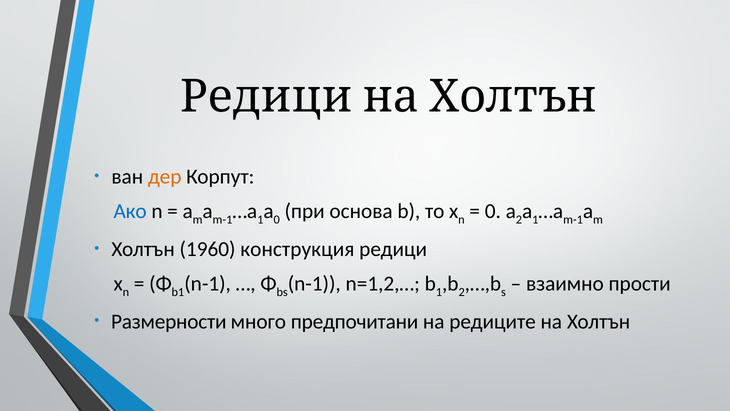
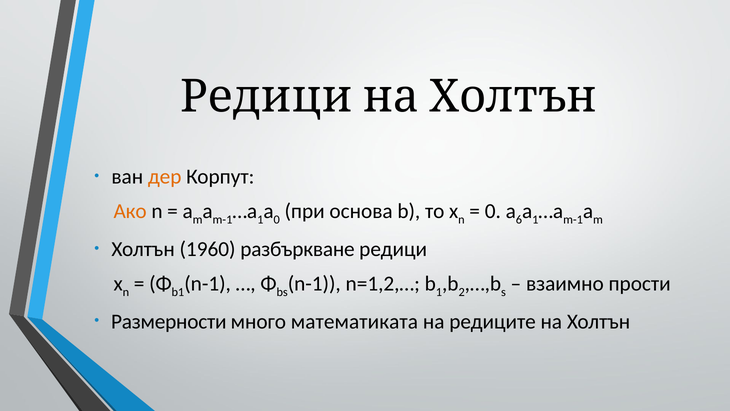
Ако colour: blue -> orange
2 at (519, 219): 2 -> 6
конструкция: конструкция -> разбъркване
предпочитани: предпочитани -> математиката
